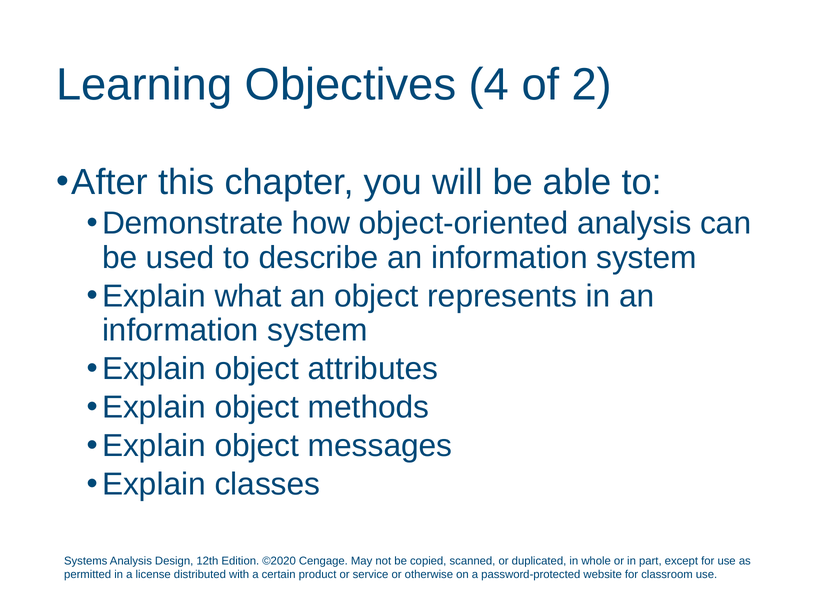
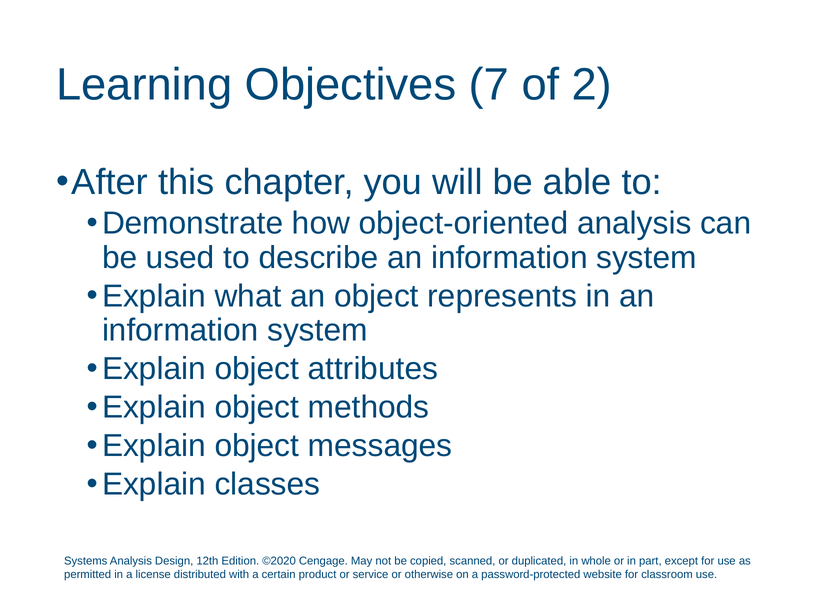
4: 4 -> 7
